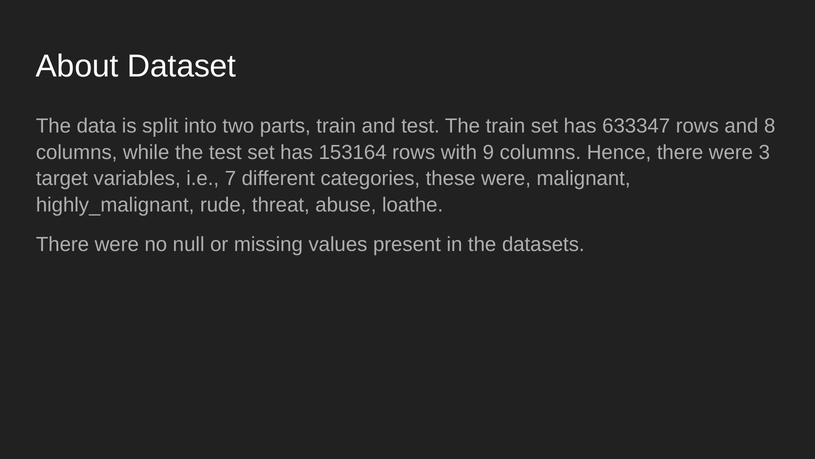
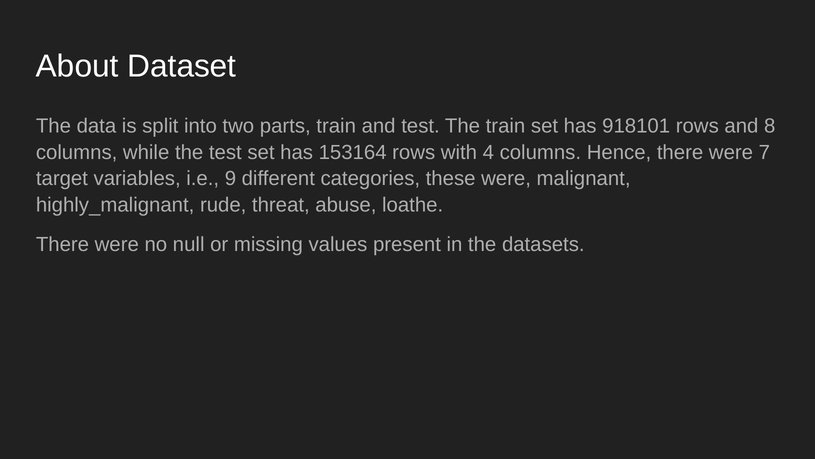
633347: 633347 -> 918101
9: 9 -> 4
3: 3 -> 7
7: 7 -> 9
